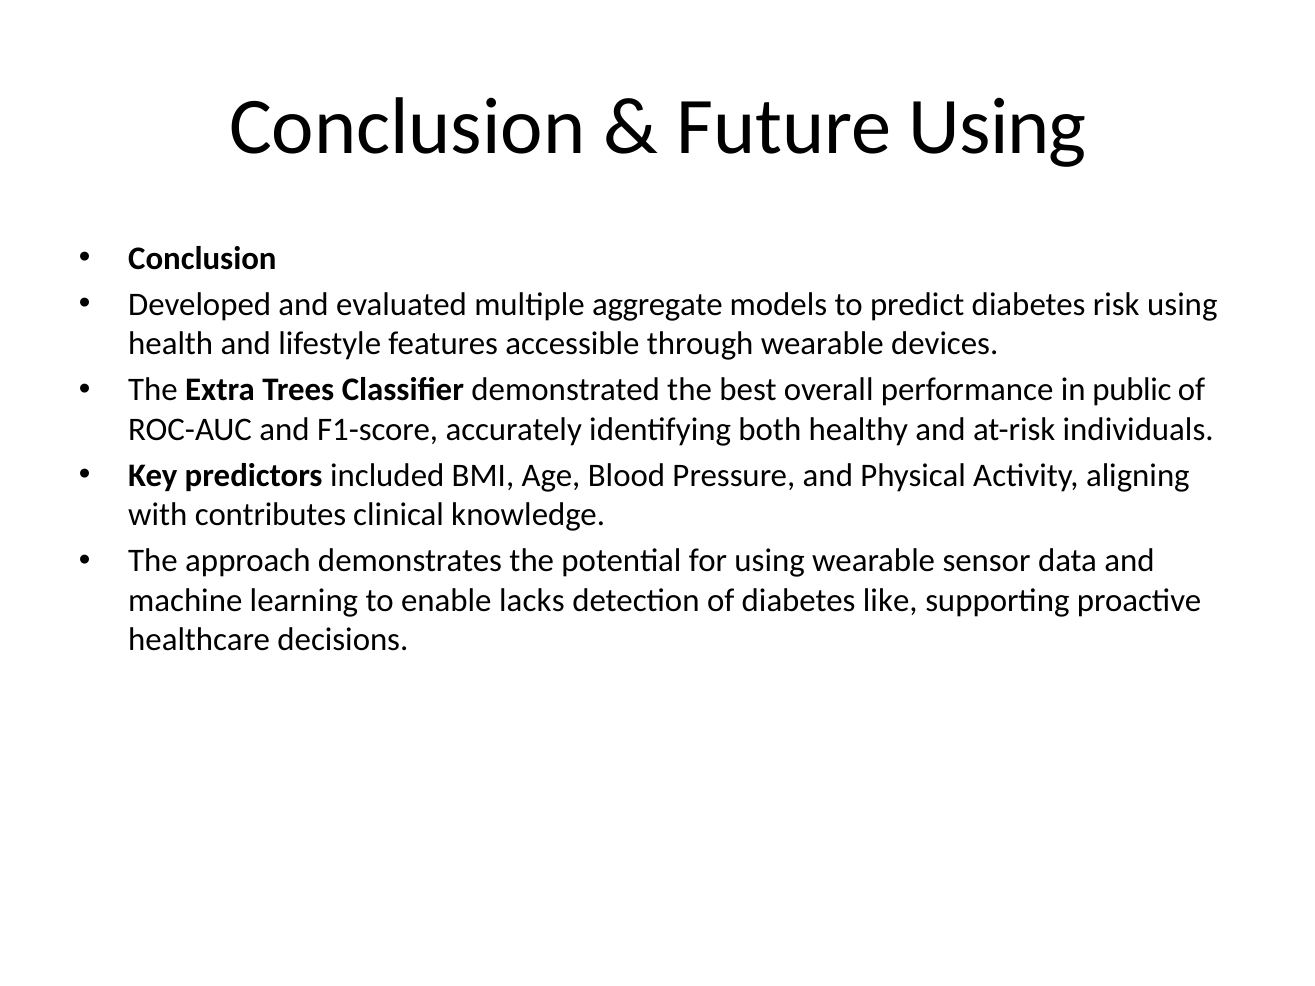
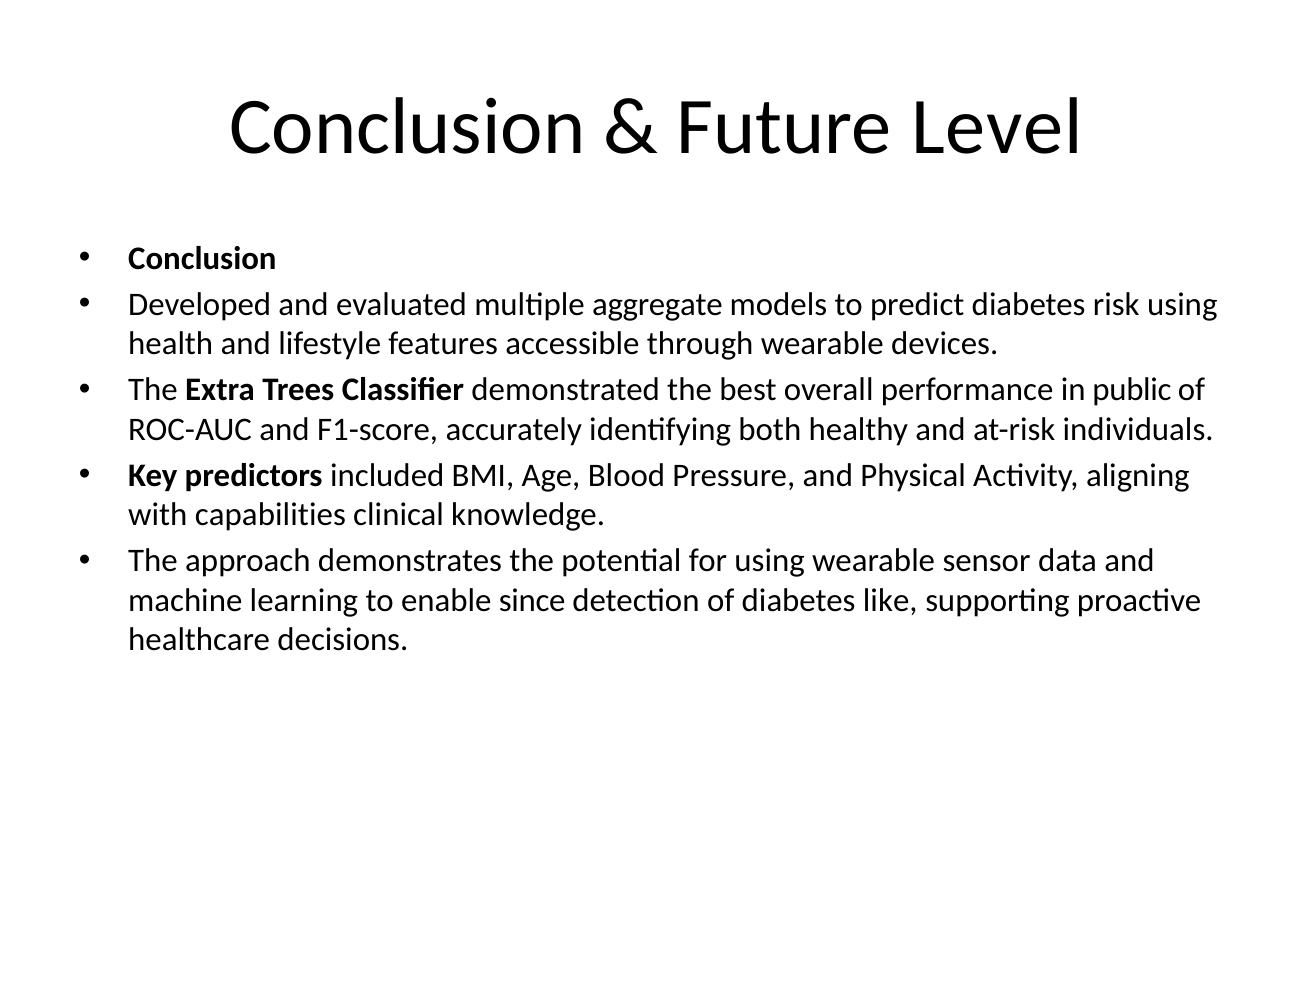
Future Using: Using -> Level
contributes: contributes -> capabilities
lacks: lacks -> since
